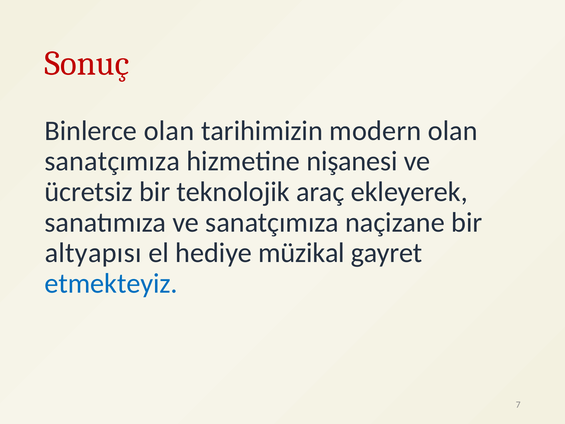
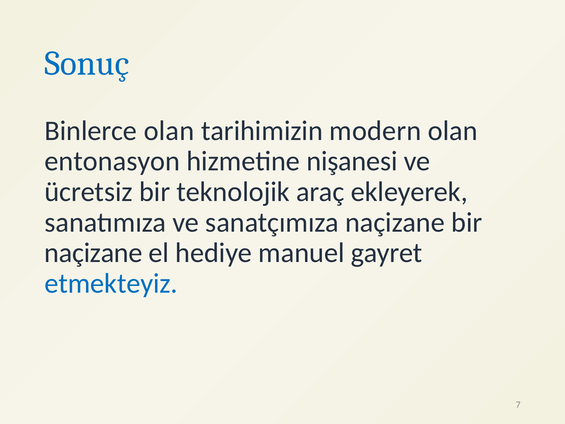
Sonuç colour: red -> blue
sanatçımıza at (112, 161): sanatçımıza -> entonasyon
altyapısı at (93, 253): altyapısı -> naçizane
müzikal: müzikal -> manuel
